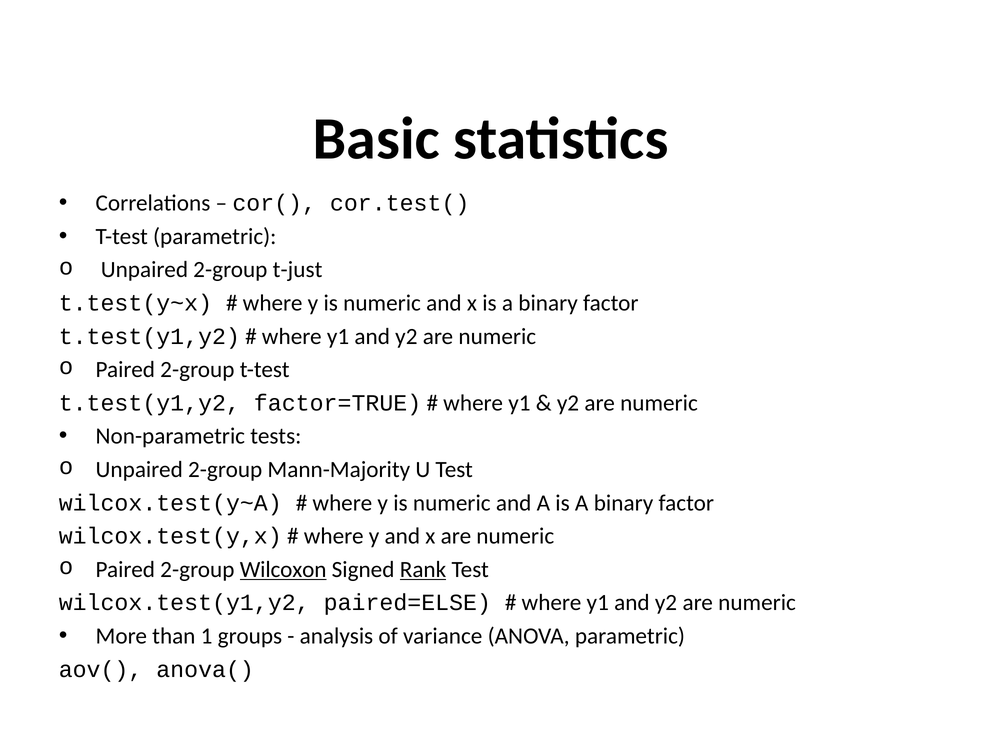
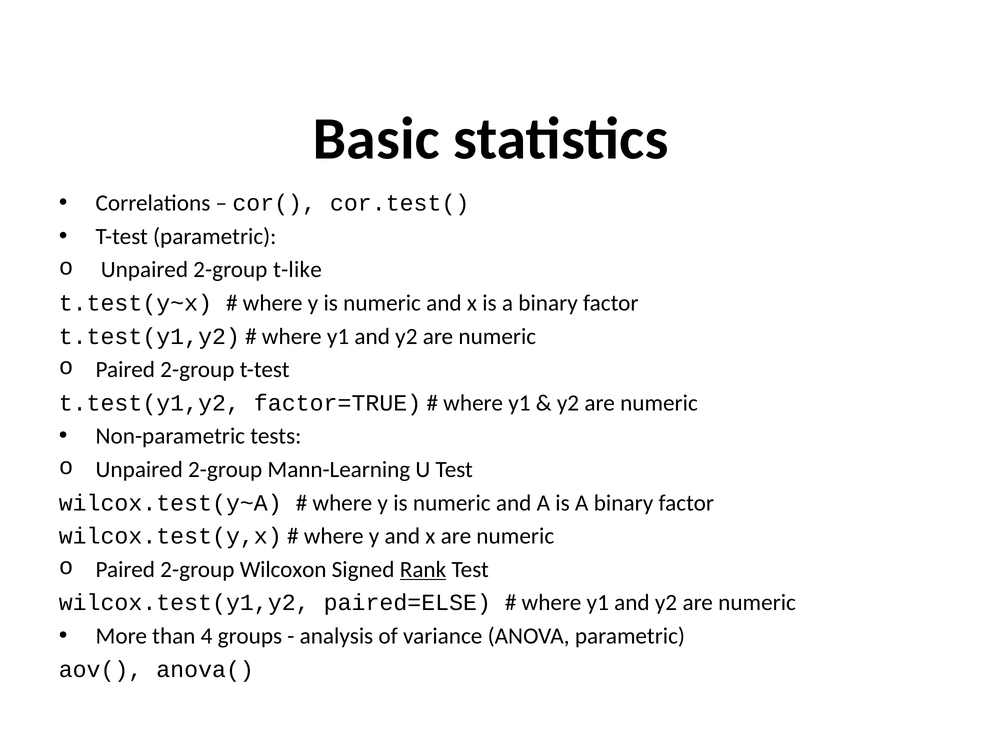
t-just: t-just -> t-like
Mann-Majority: Mann-Majority -> Mann-Learning
Wilcoxon underline: present -> none
1: 1 -> 4
